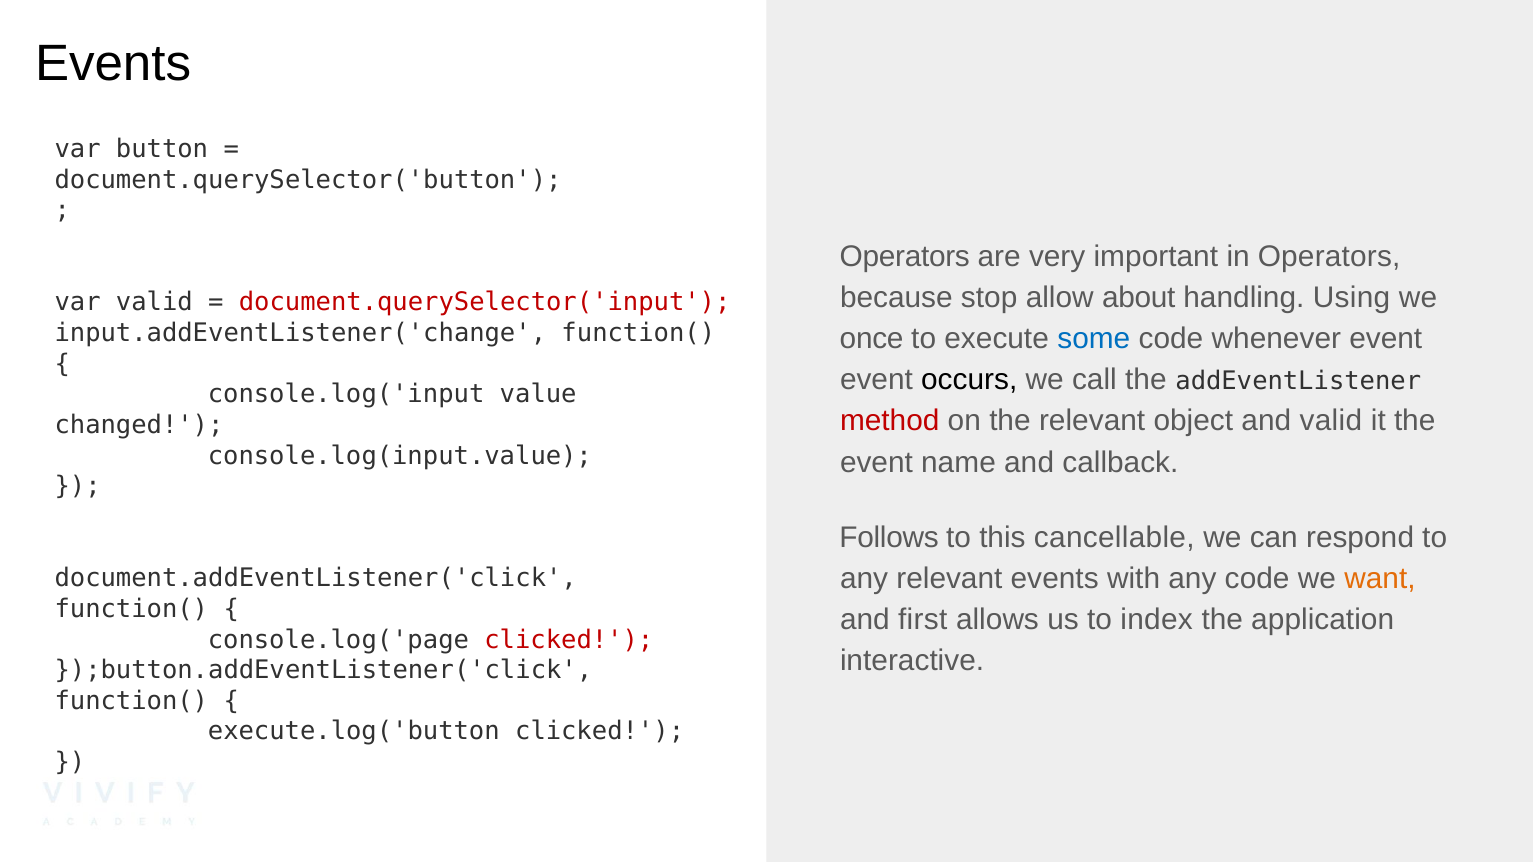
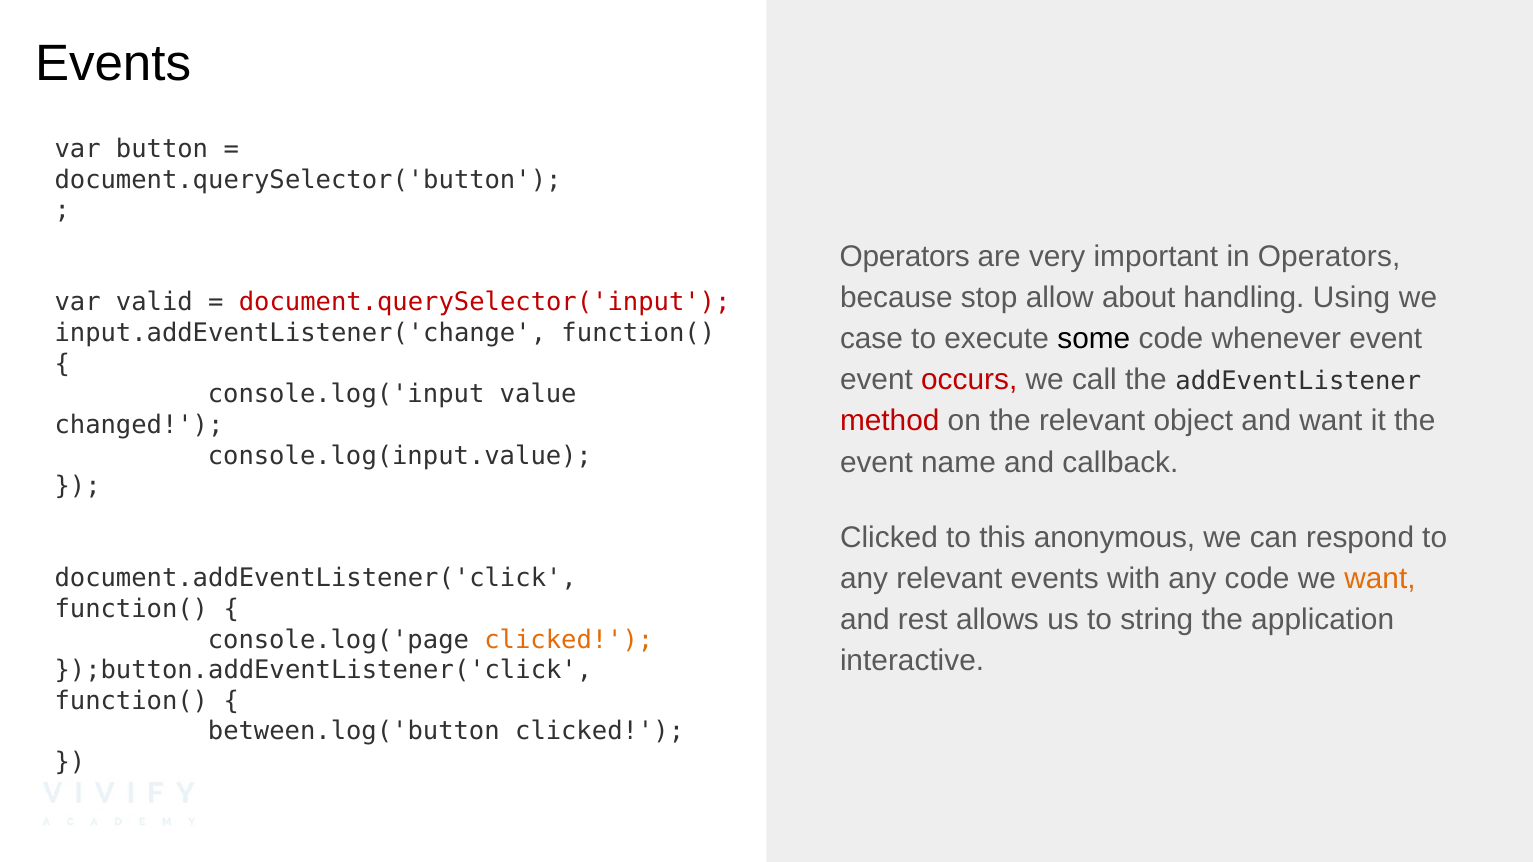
once: once -> case
some colour: blue -> black
occurs colour: black -> red
and valid: valid -> want
Follows at (889, 538): Follows -> Clicked
cancellable: cancellable -> anonymous
first: first -> rest
index: index -> string
clicked at (569, 640) colour: red -> orange
execute.log('button: execute.log('button -> between.log('button
